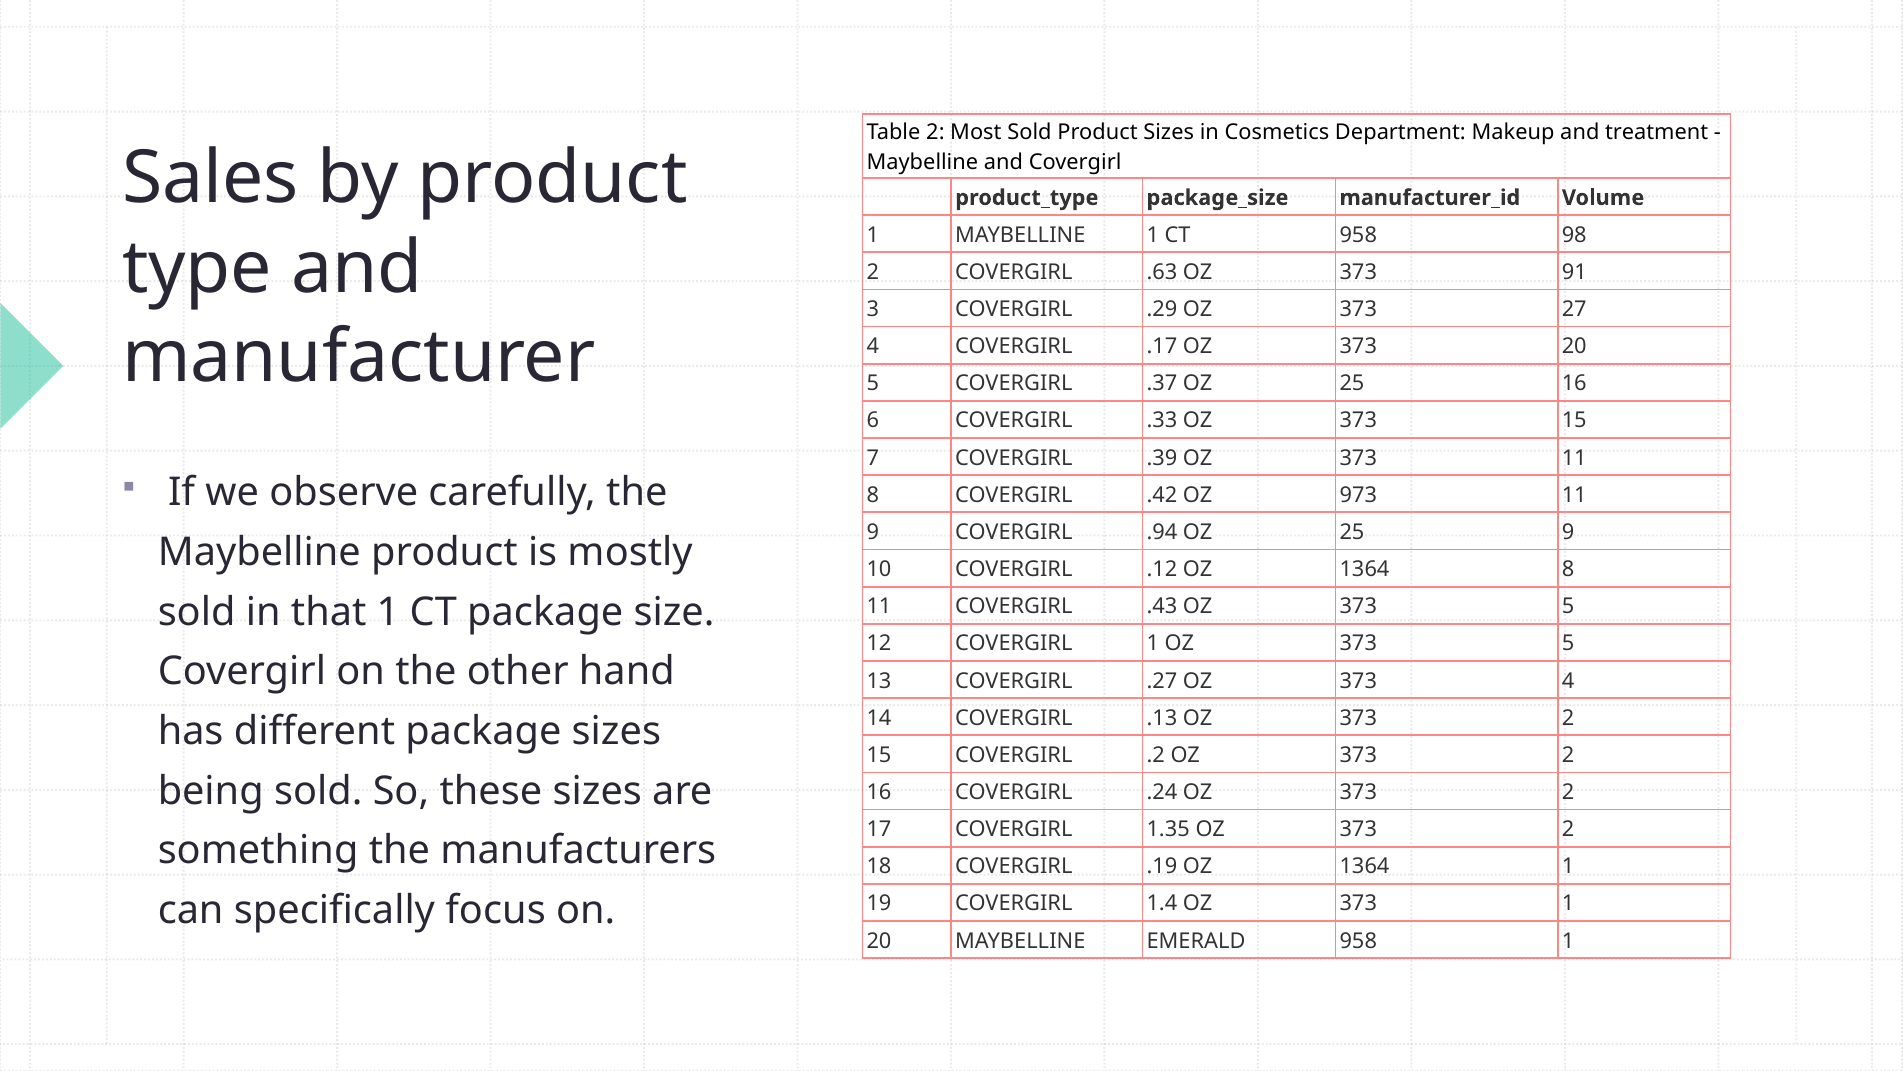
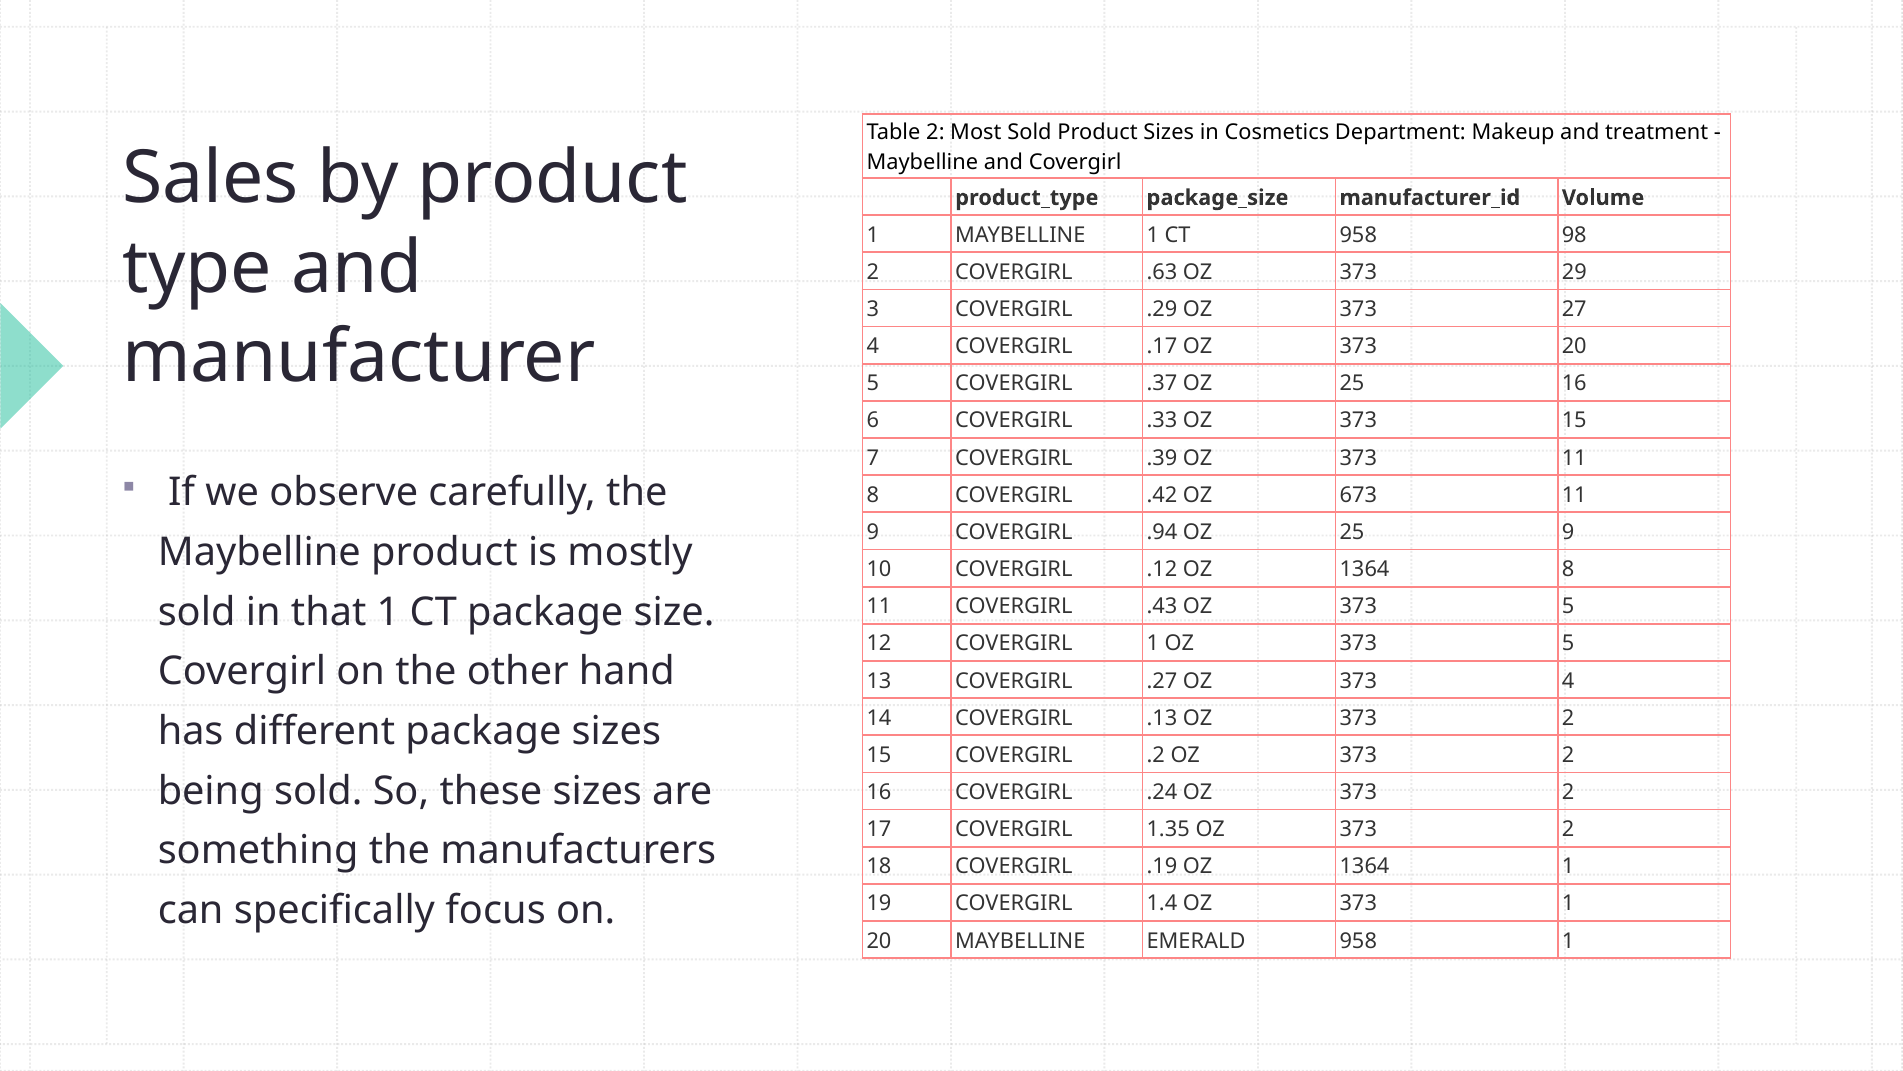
91: 91 -> 29
973: 973 -> 673
